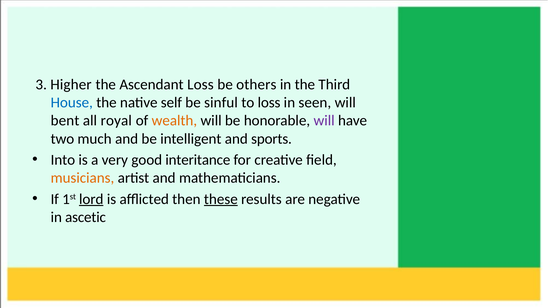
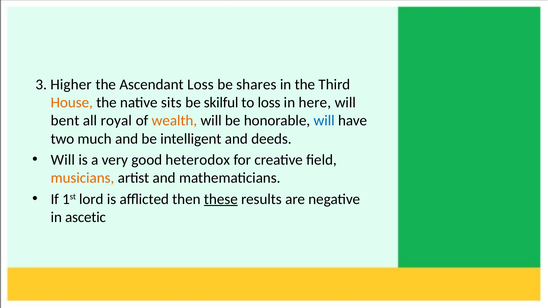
others: others -> shares
House colour: blue -> orange
self: self -> sits
sinful: sinful -> skilful
seen: seen -> here
will at (324, 120) colour: purple -> blue
sports: sports -> deeds
Into at (63, 160): Into -> Will
interitance: interitance -> heterodox
lord underline: present -> none
